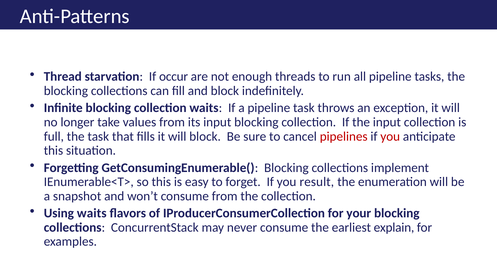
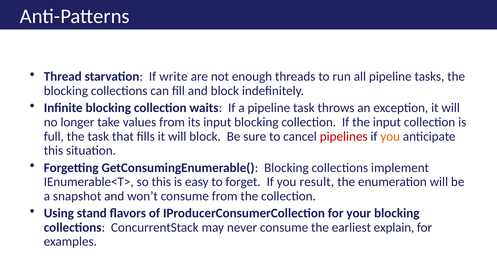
occur: occur -> write
you at (390, 136) colour: red -> orange
Using waits: waits -> stand
